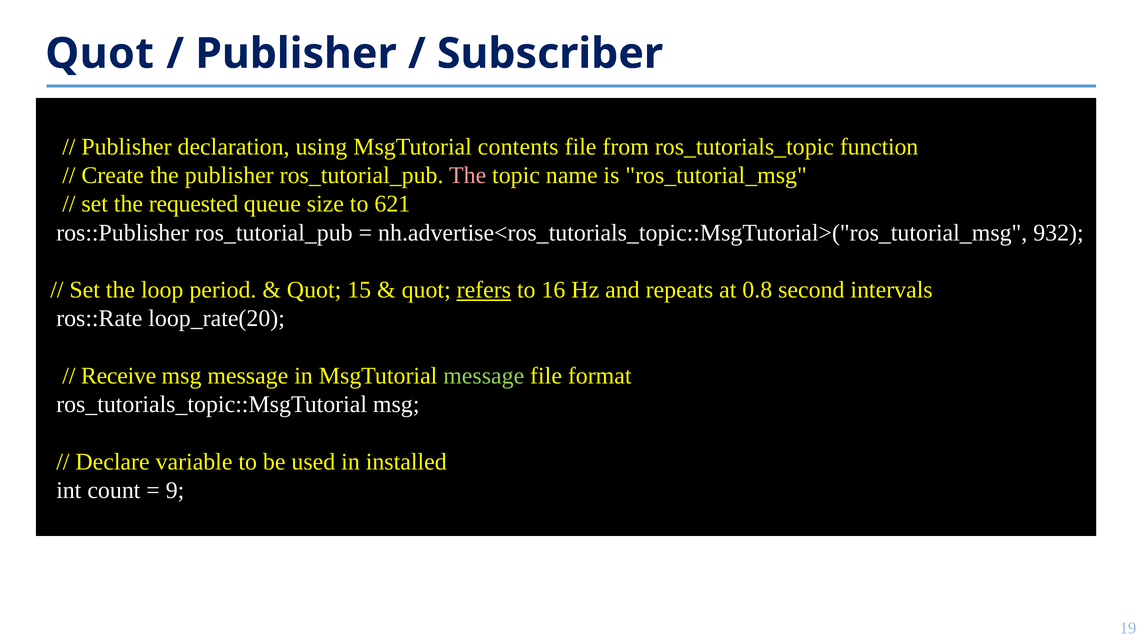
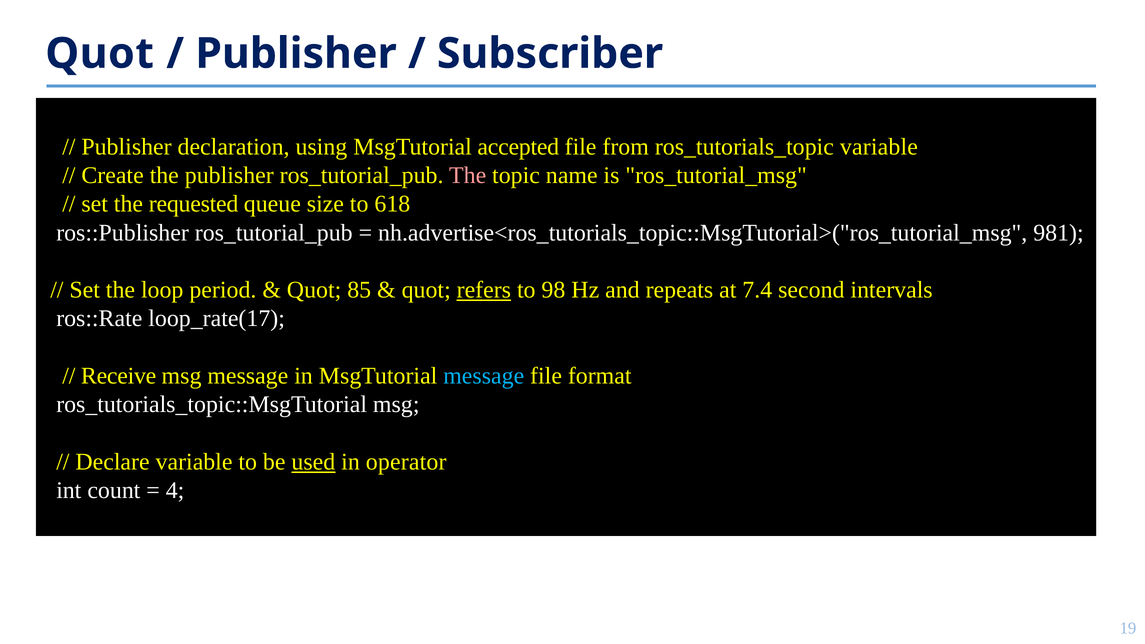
contents: contents -> accepted
ros_tutorials_topic function: function -> variable
621: 621 -> 618
932: 932 -> 981
15: 15 -> 85
16: 16 -> 98
0.8: 0.8 -> 7.4
loop_rate(20: loop_rate(20 -> loop_rate(17
message at (484, 376) colour: light green -> light blue
used underline: none -> present
installed: installed -> operator
9: 9 -> 4
